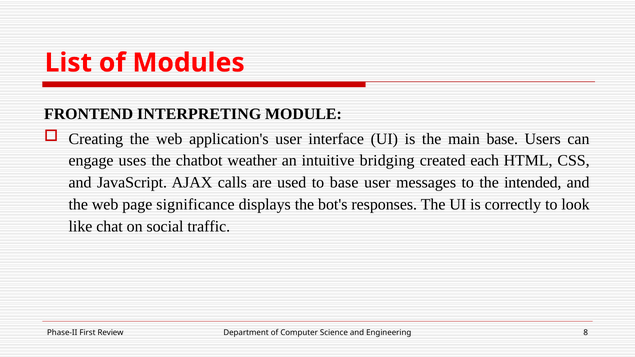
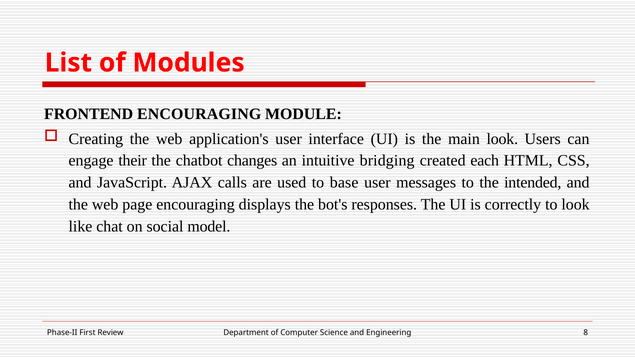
FRONTEND INTERPRETING: INTERPRETING -> ENCOURAGING
main base: base -> look
uses: uses -> their
weather: weather -> changes
page significance: significance -> encouraging
traffic: traffic -> model
